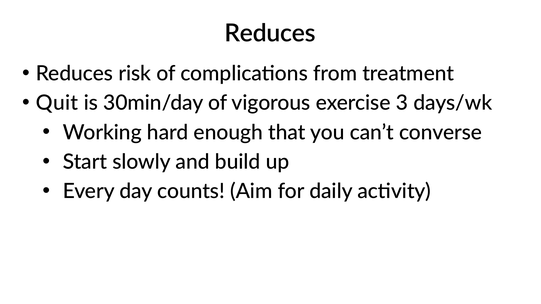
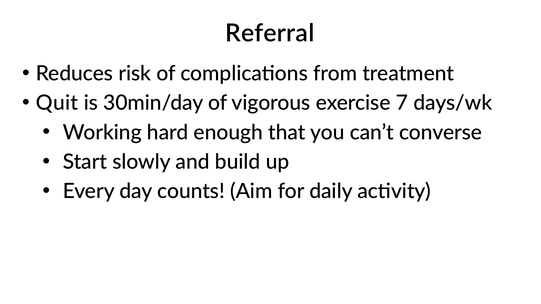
Reduces at (270, 34): Reduces -> Referral
3: 3 -> 7
